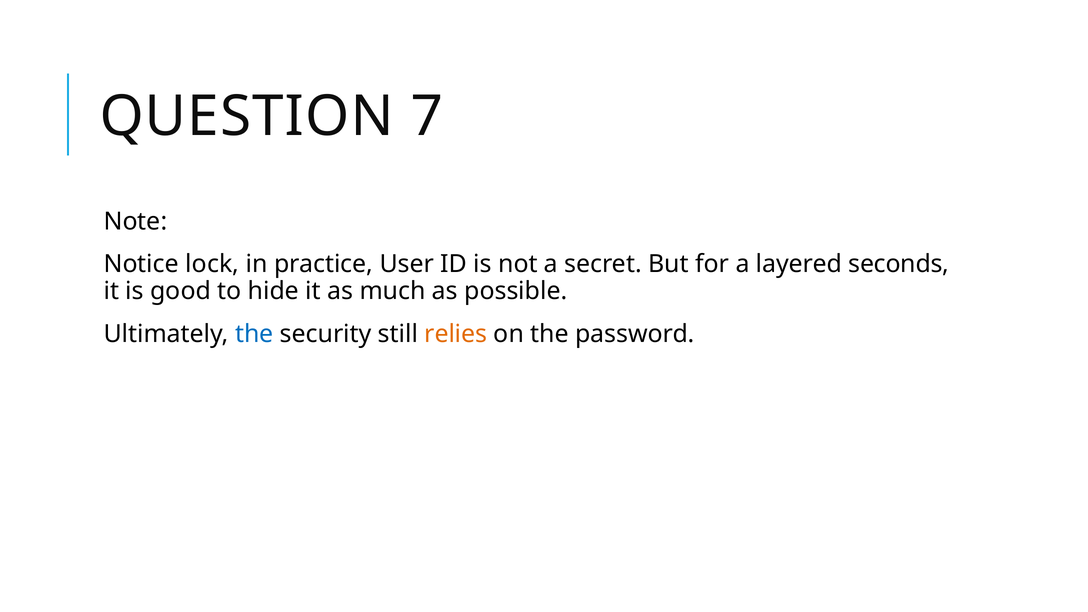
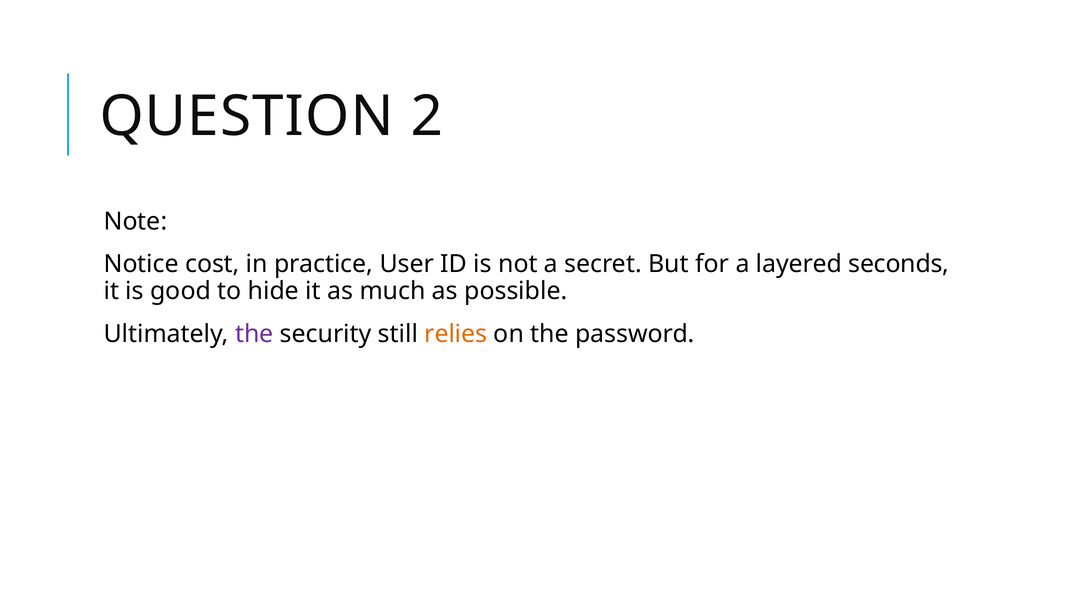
7: 7 -> 2
lock: lock -> cost
the at (254, 334) colour: blue -> purple
